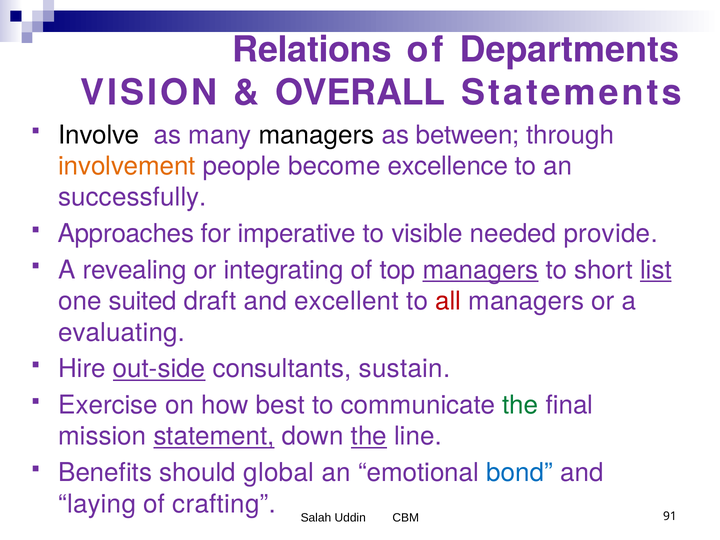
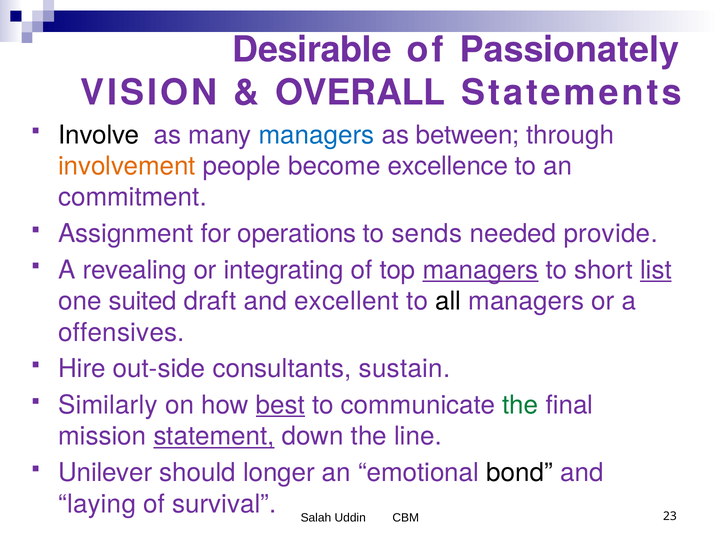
Relations: Relations -> Desirable
Departments: Departments -> Passionately
managers at (317, 135) colour: black -> blue
successfully: successfully -> commitment
Approaches: Approaches -> Assignment
imperative: imperative -> operations
visible: visible -> sends
all colour: red -> black
evaluating: evaluating -> offensives
out-side underline: present -> none
Exercise: Exercise -> Similarly
best underline: none -> present
the at (369, 436) underline: present -> none
Benefits: Benefits -> Unilever
global: global -> longer
bond colour: blue -> black
crafting: crafting -> survival
91: 91 -> 23
